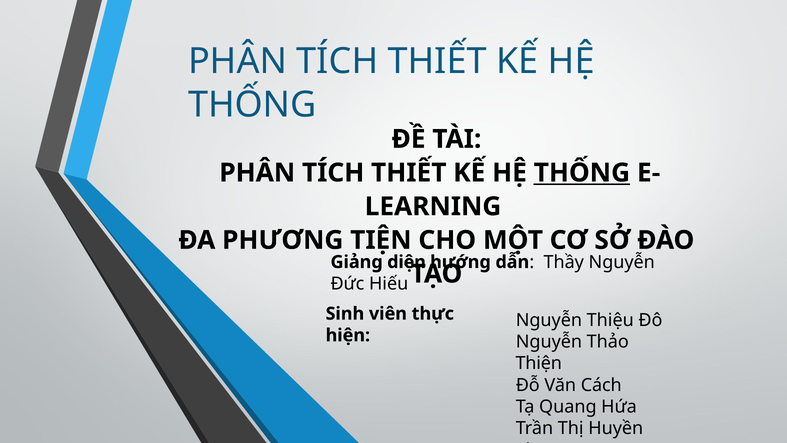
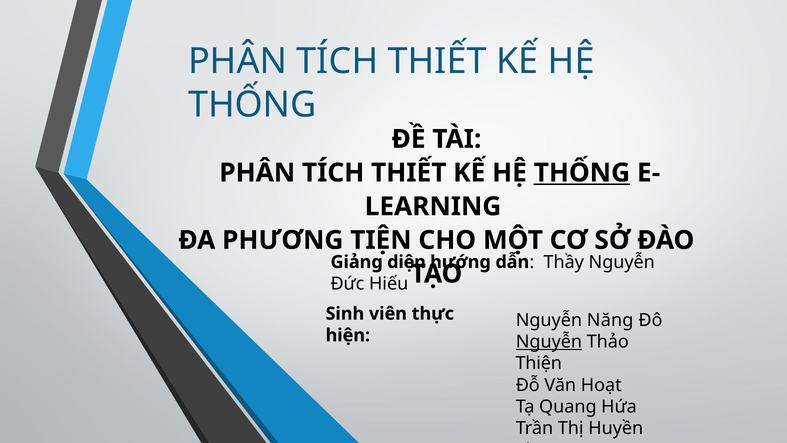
Thiệu: Thiệu -> Năng
Nguyễn at (549, 342) underline: none -> present
Cách: Cách -> Hoạt
